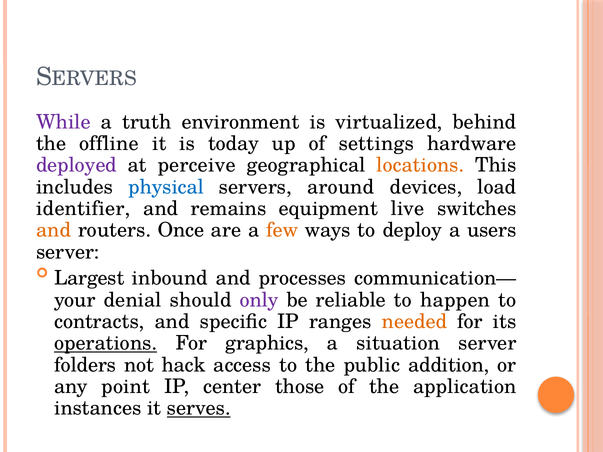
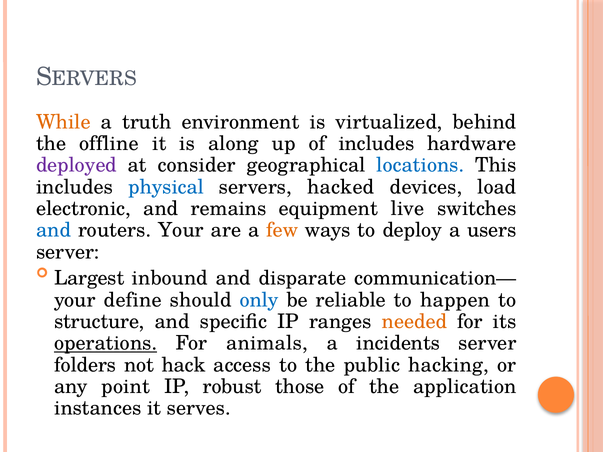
While colour: purple -> orange
today: today -> along
of settings: settings -> includes
perceive: perceive -> consider
locations colour: orange -> blue
around: around -> hacked
identifier: identifier -> electronic
and at (54, 230) colour: orange -> blue
routers Once: Once -> Your
processes: processes -> disparate
denial: denial -> define
only colour: purple -> blue
contracts: contracts -> structure
graphics: graphics -> animals
situation: situation -> incidents
addition: addition -> hacking
center: center -> robust
serves underline: present -> none
